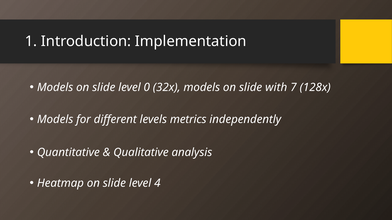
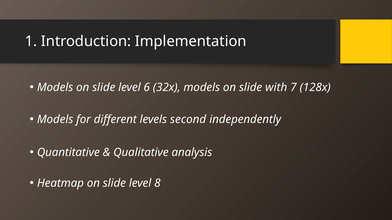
0: 0 -> 6
metrics: metrics -> second
4: 4 -> 8
